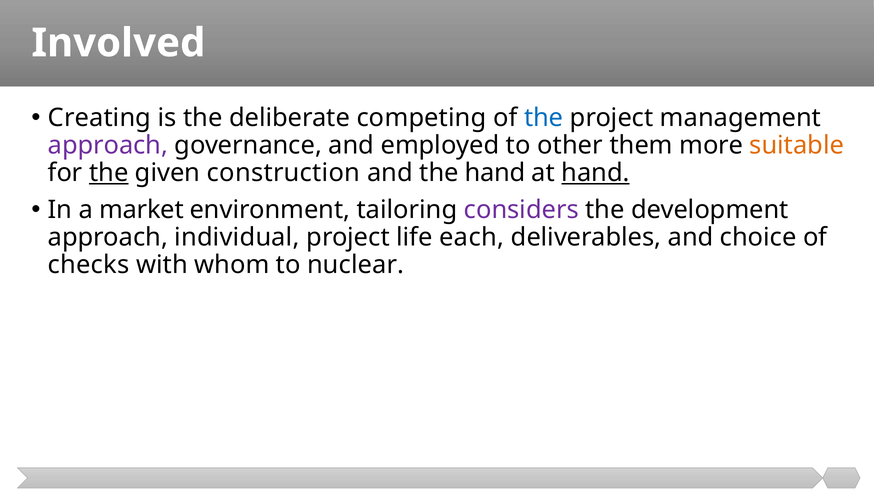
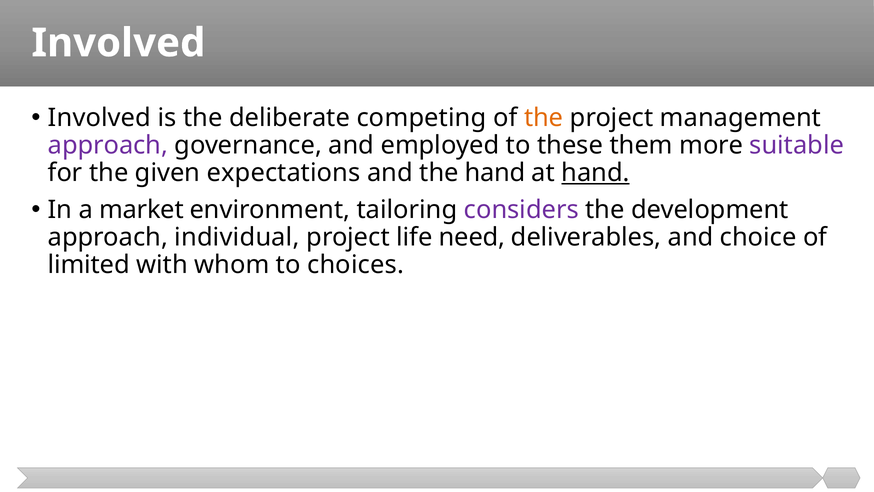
Creating at (99, 118): Creating -> Involved
the at (544, 118) colour: blue -> orange
other: other -> these
suitable colour: orange -> purple
the at (109, 173) underline: present -> none
construction: construction -> expectations
each: each -> need
checks: checks -> limited
nuclear: nuclear -> choices
